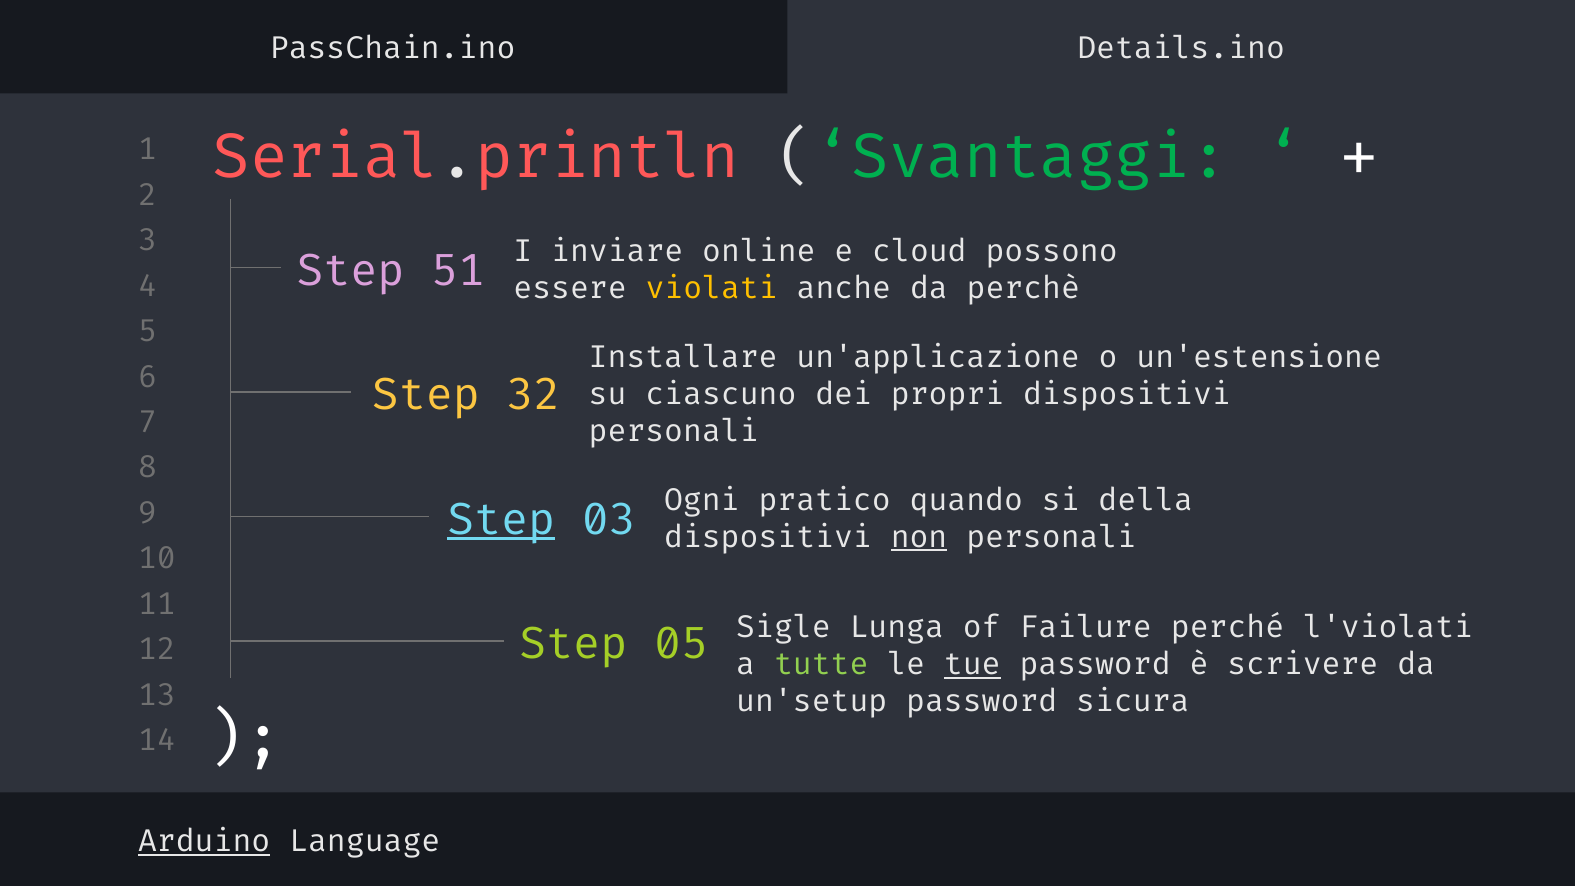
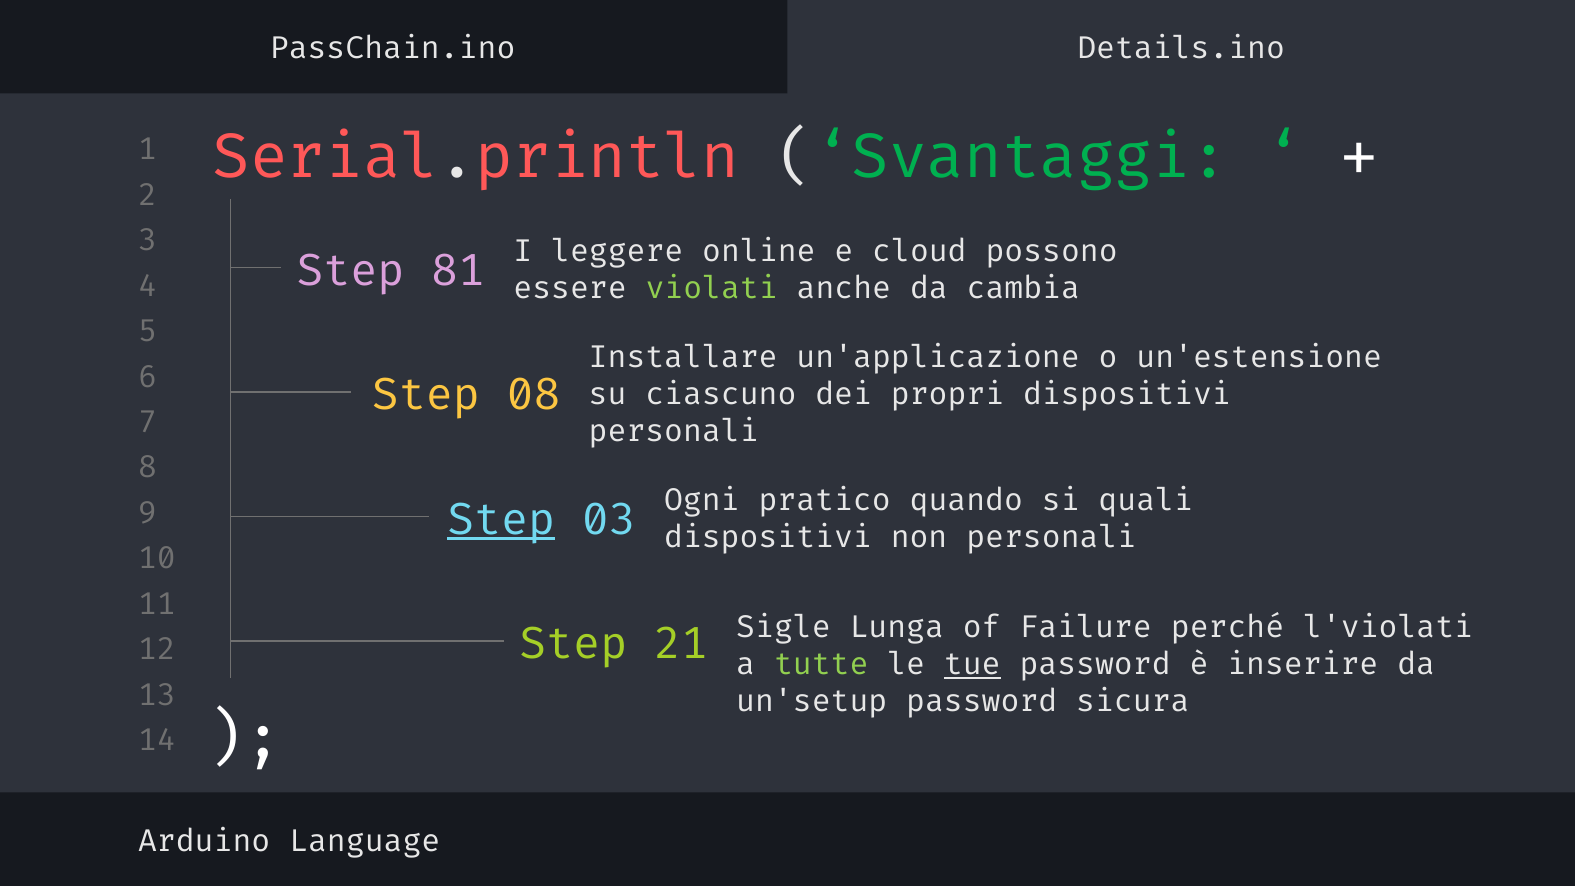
51: 51 -> 81
inviare: inviare -> leggere
violati colour: yellow -> light green
perchè: perchè -> cambia
32: 32 -> 08
della: della -> quali
non underline: present -> none
05: 05 -> 21
scrivere: scrivere -> inserire
Arduino underline: present -> none
